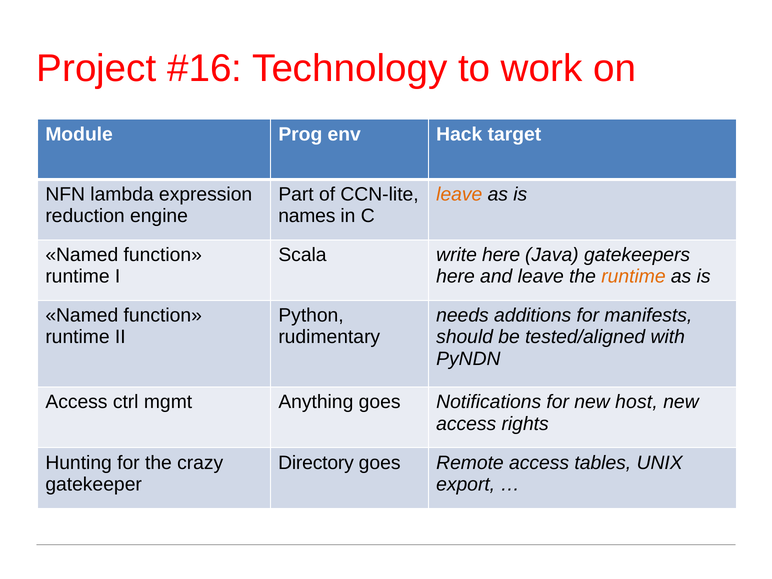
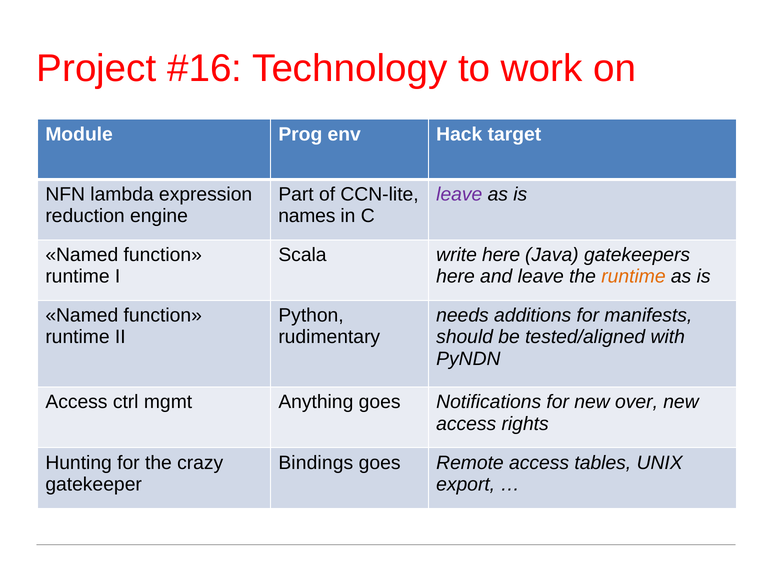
leave at (459, 194) colour: orange -> purple
host: host -> over
Directory: Directory -> Bindings
